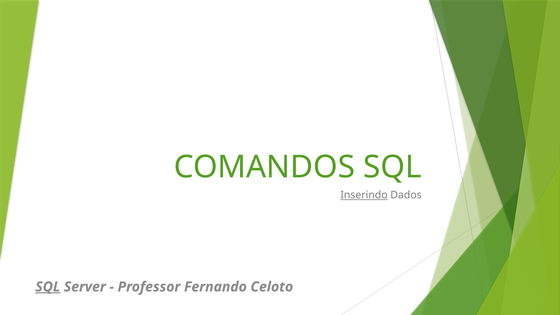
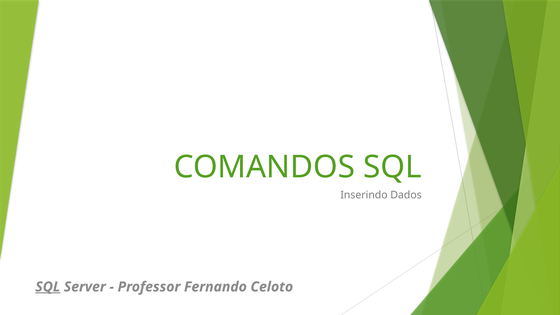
Inserindo underline: present -> none
